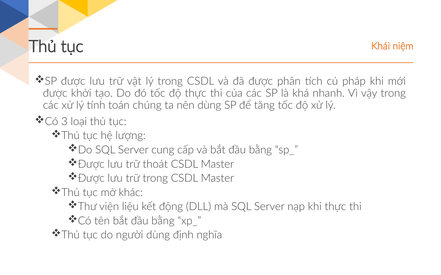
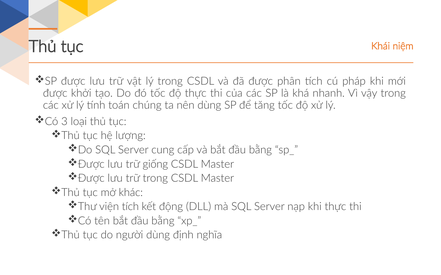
thoát: thoát -> giống
viện liệu: liệu -> tích
